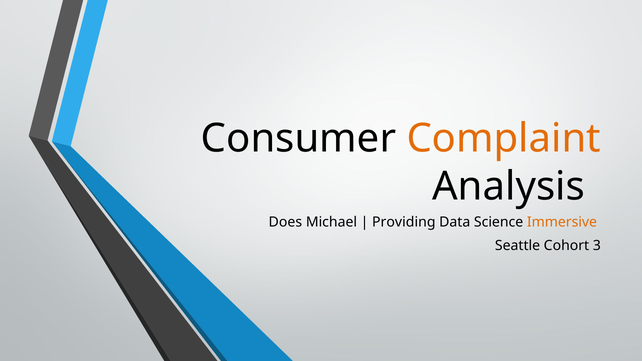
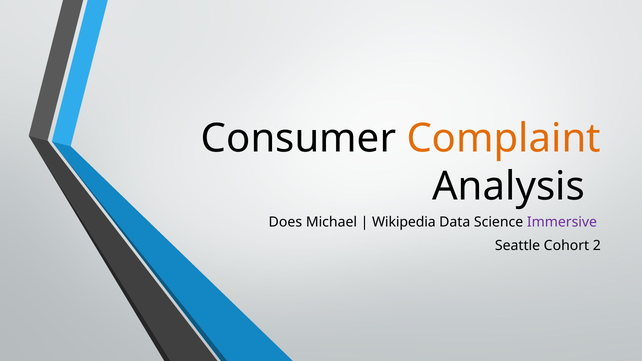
Providing: Providing -> Wikipedia
Immersive colour: orange -> purple
3: 3 -> 2
